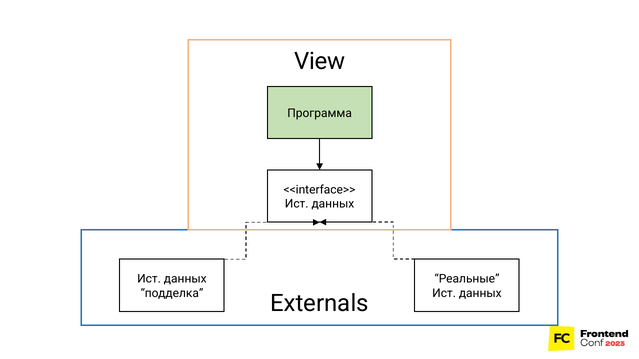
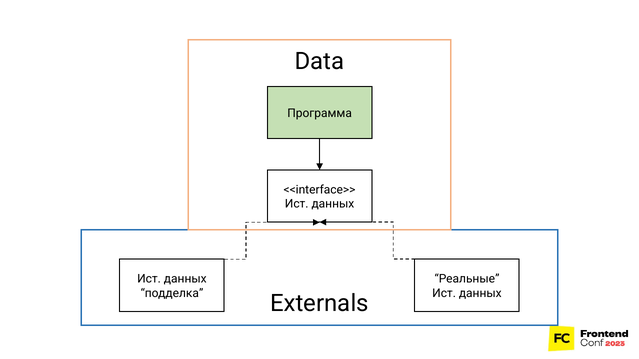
View: View -> Data
